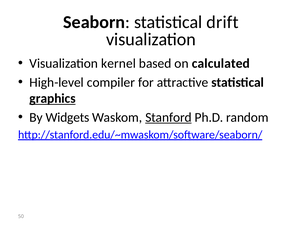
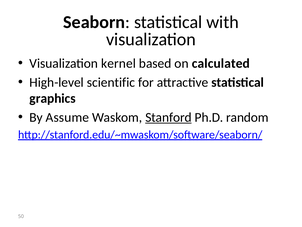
drift: drift -> with
compiler: compiler -> scientific
graphics underline: present -> none
Widgets: Widgets -> Assume
